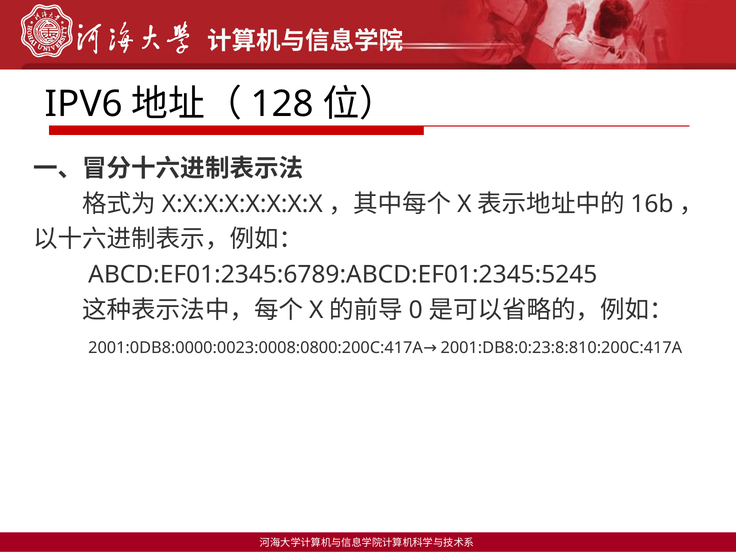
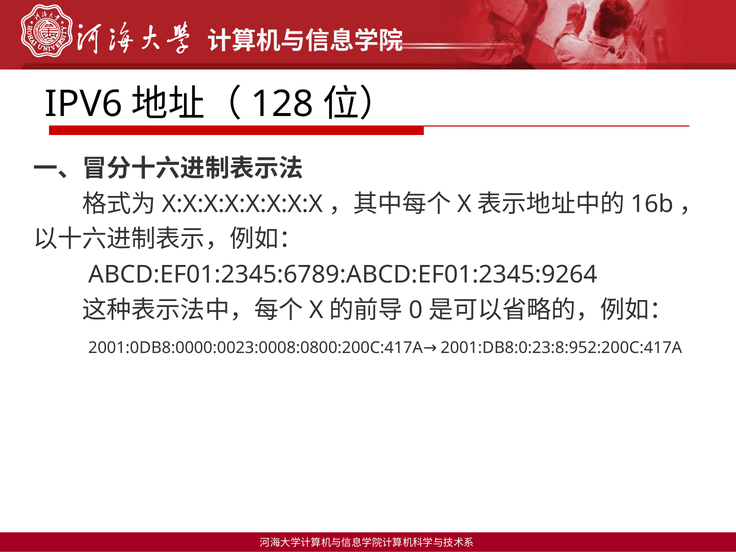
ABCD:EF01:2345:6789:ABCD:EF01:2345:5245: ABCD:EF01:2345:6789:ABCD:EF01:2345:5245 -> ABCD:EF01:2345:6789:ABCD:EF01:2345:9264
2001:DB8:0:23:8:810:200C:417A: 2001:DB8:0:23:8:810:200C:417A -> 2001:DB8:0:23:8:952:200C:417A
